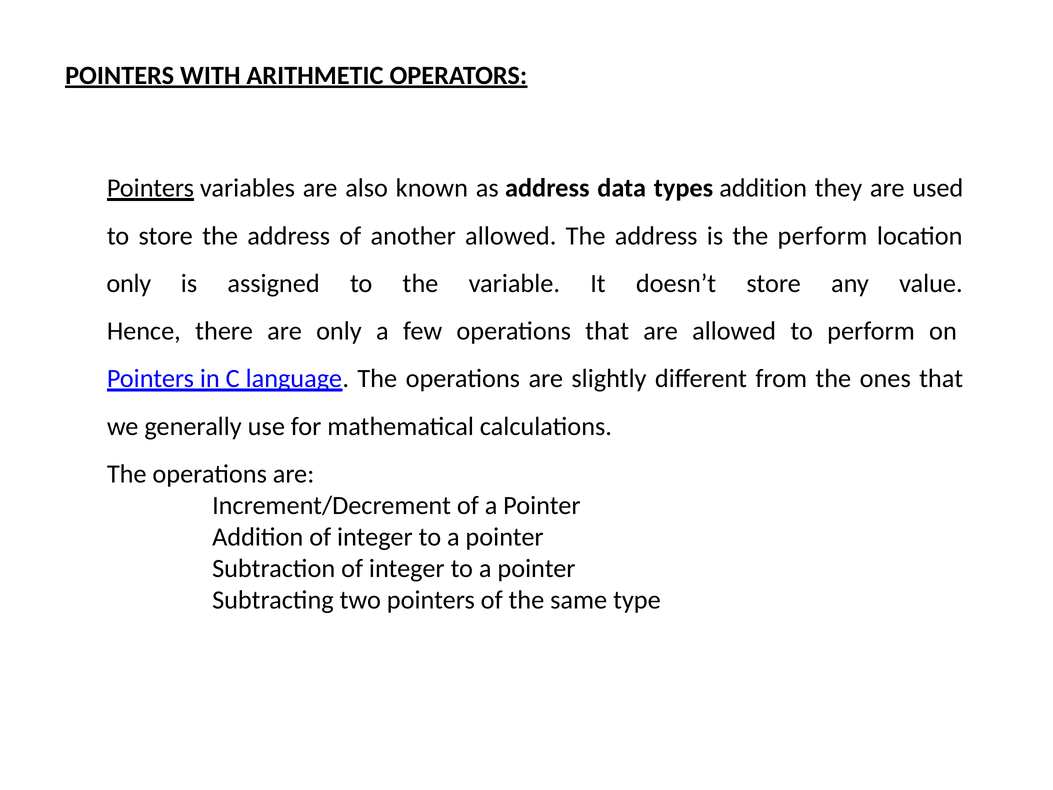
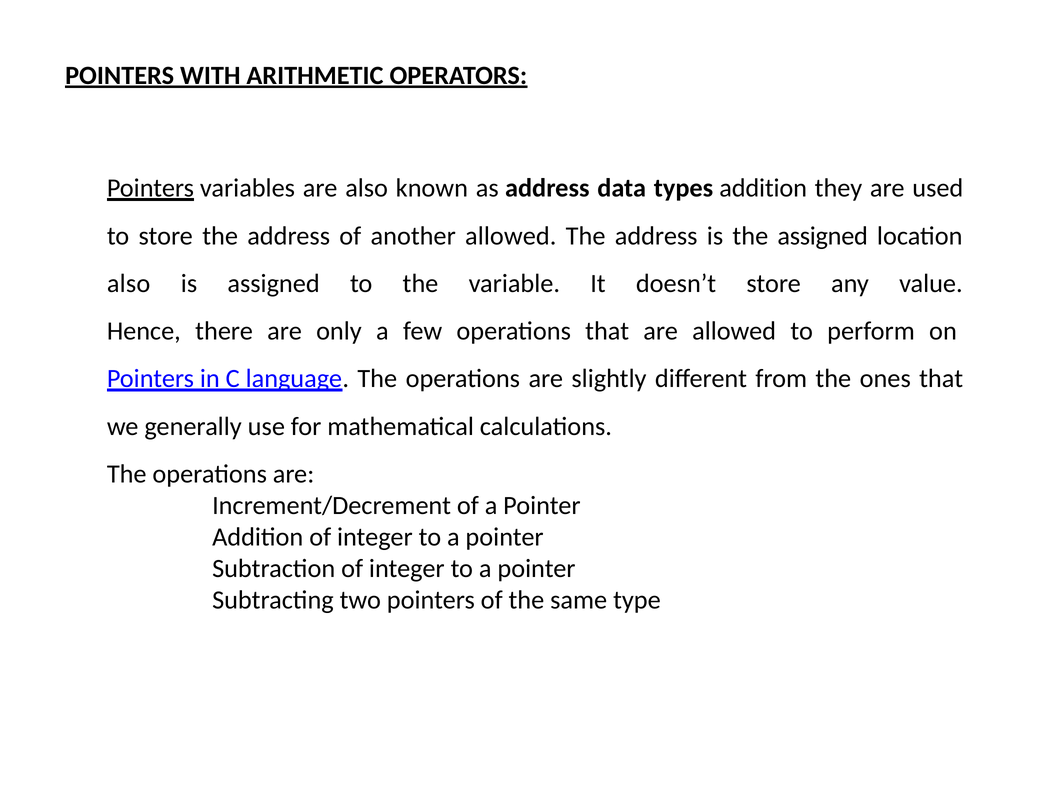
the perform: perform -> assigned
only at (129, 283): only -> also
